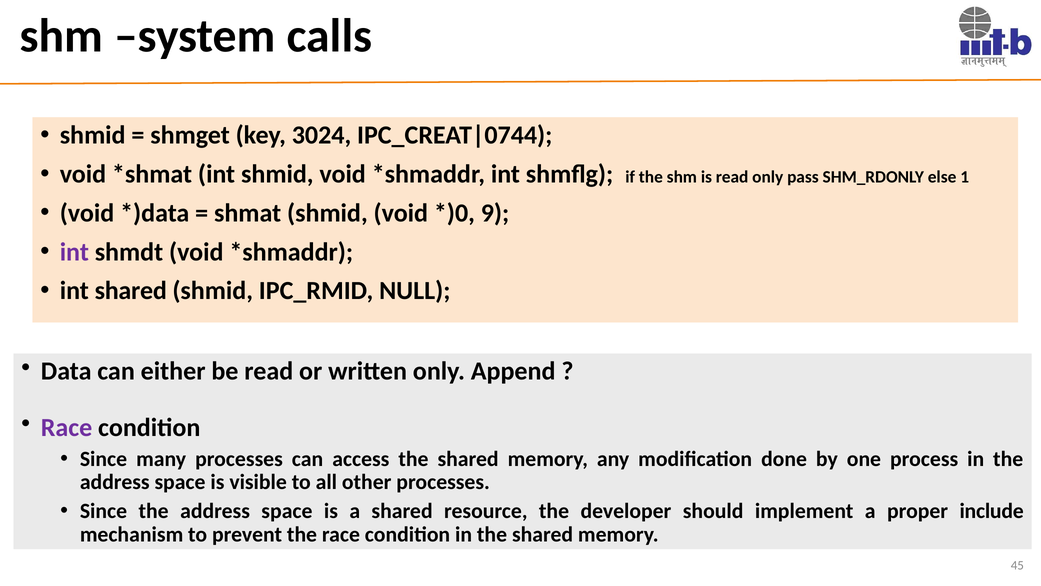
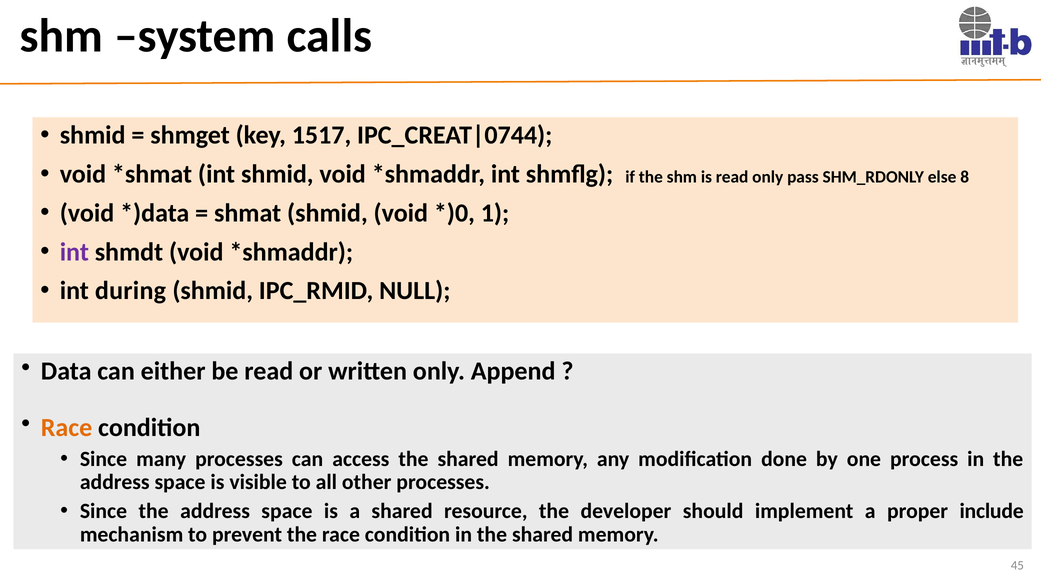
3024: 3024 -> 1517
1: 1 -> 8
9: 9 -> 1
int shared: shared -> during
Race at (67, 427) colour: purple -> orange
